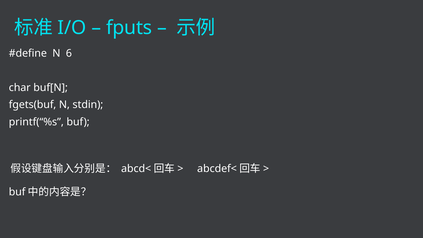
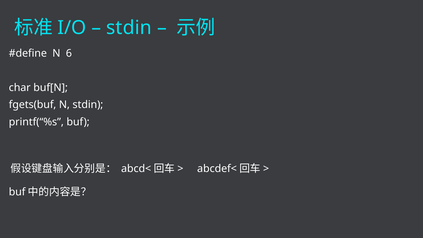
fputs at (129, 28): fputs -> stdin
